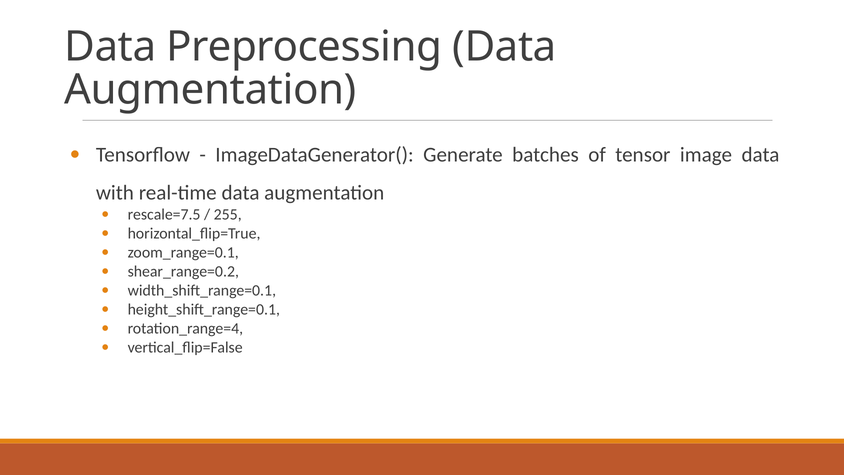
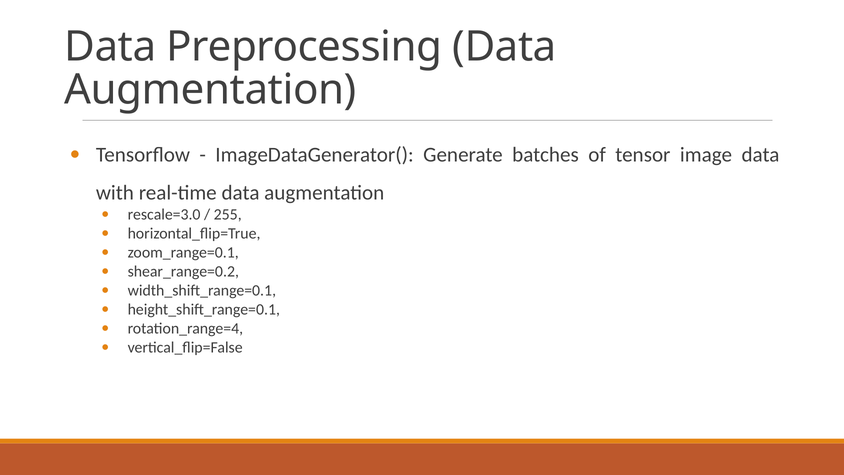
rescale=7.5: rescale=7.5 -> rescale=3.0
